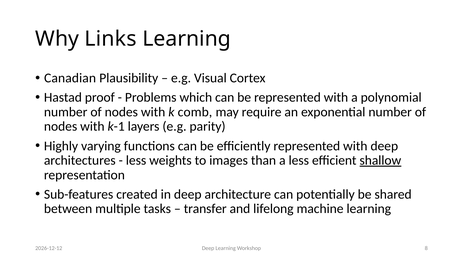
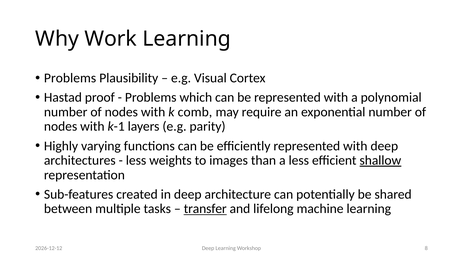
Links: Links -> Work
Canadian at (70, 78): Canadian -> Problems
transfer underline: none -> present
